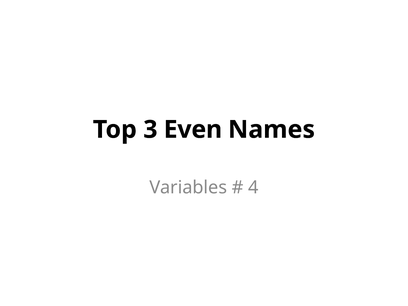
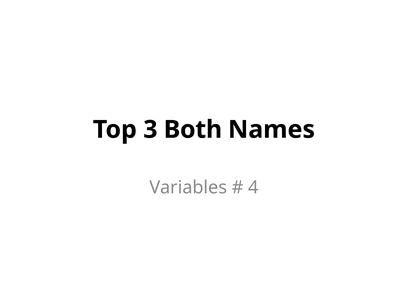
Even: Even -> Both
